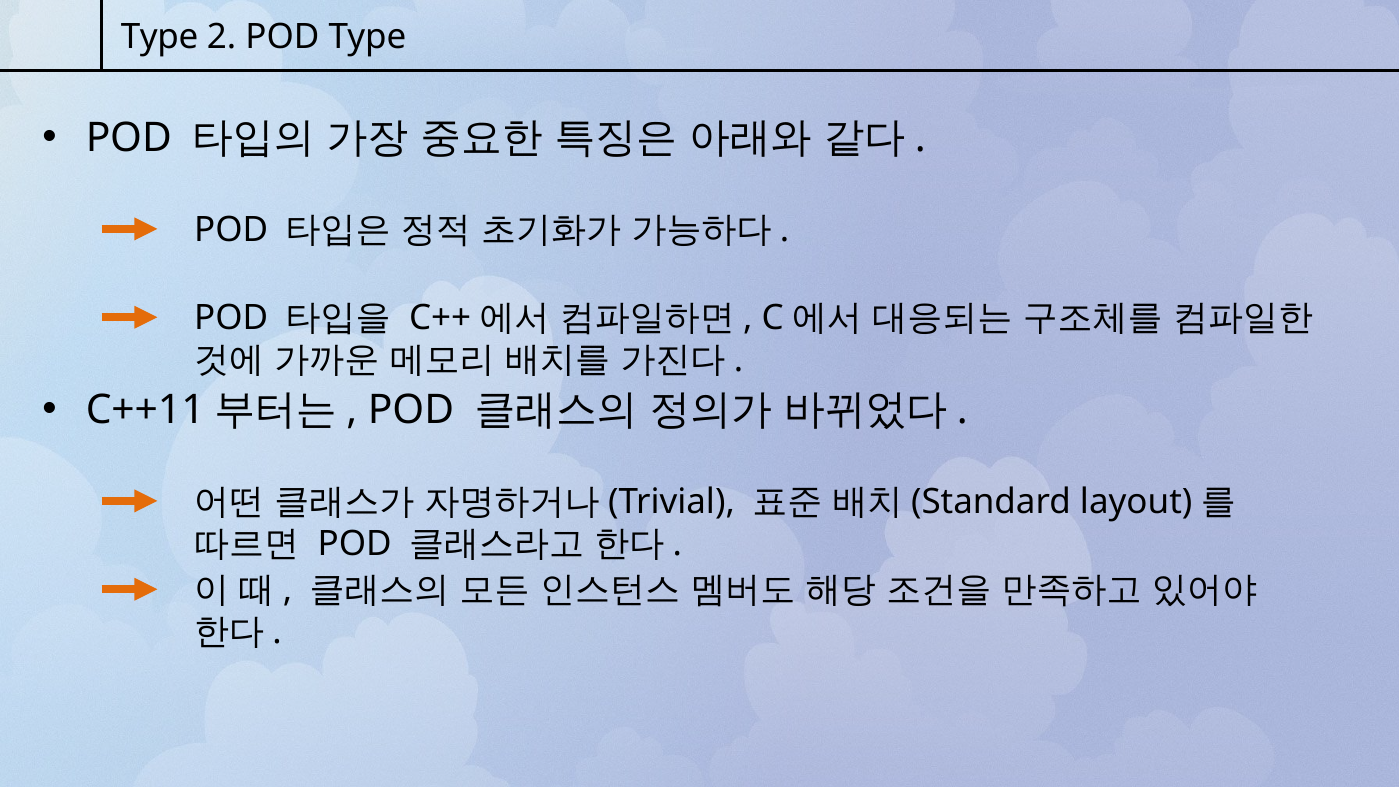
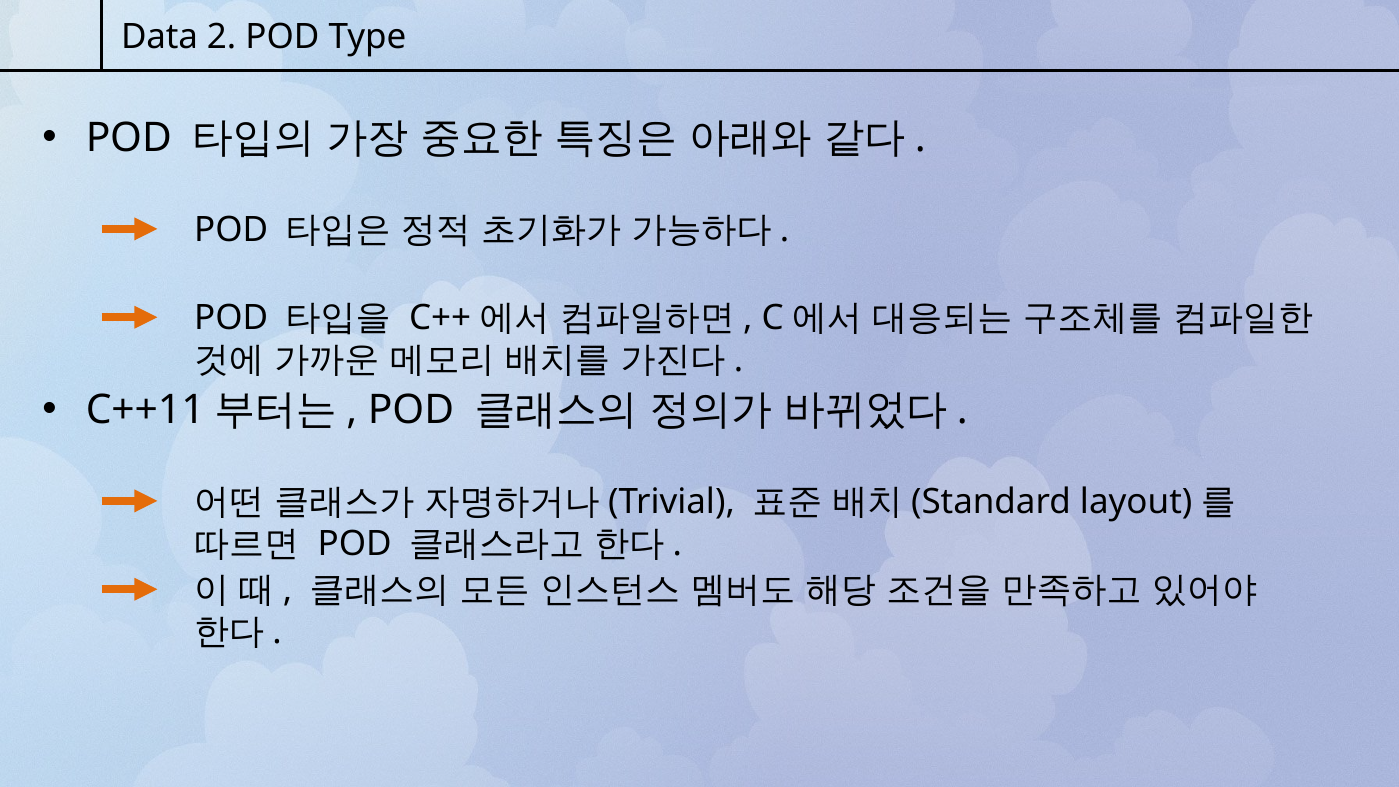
Type at (160, 37): Type -> Data
